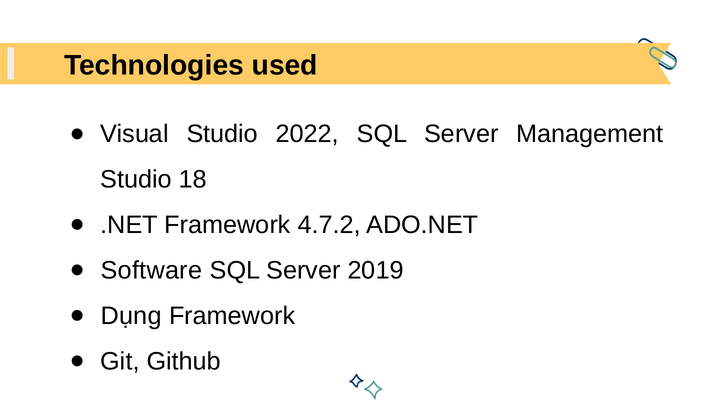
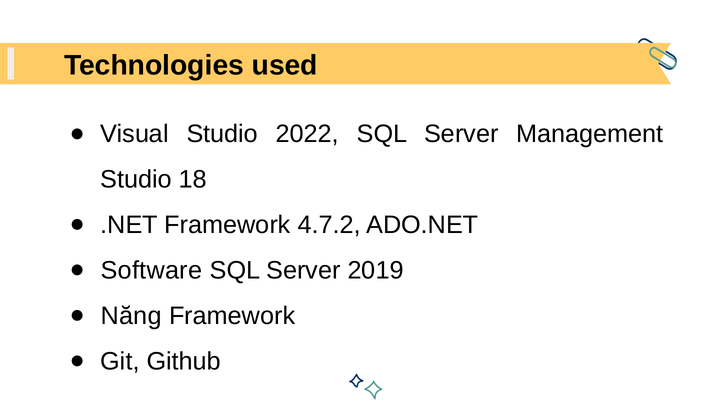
Dụng: Dụng -> Năng
